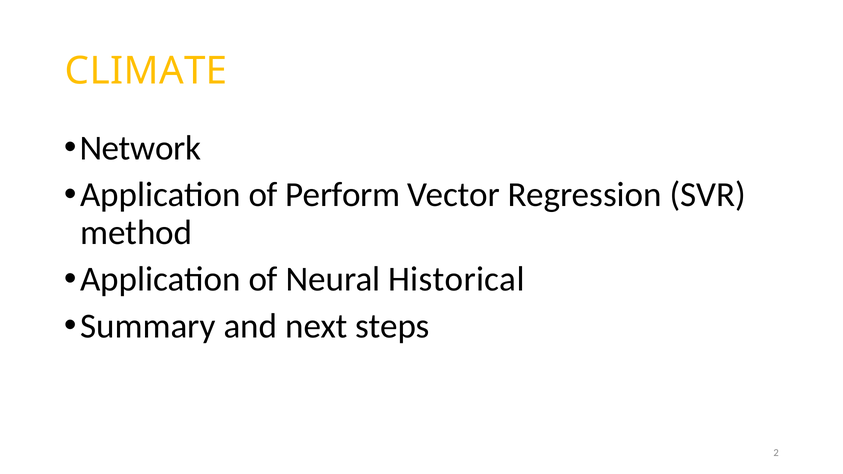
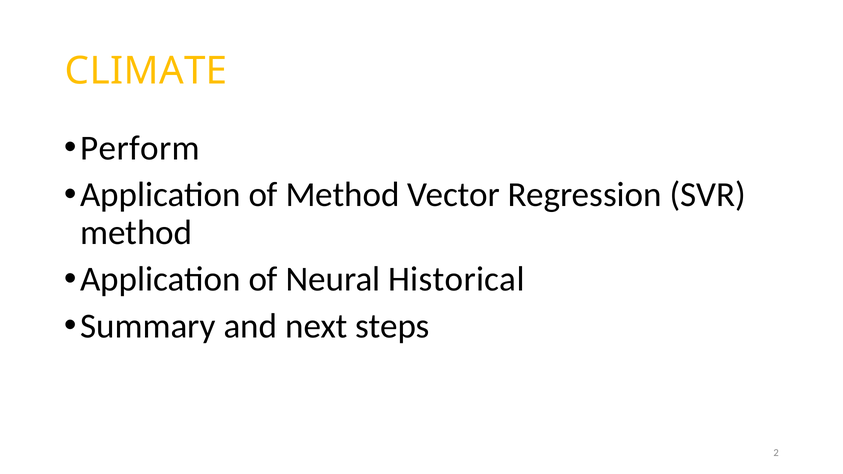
Network: Network -> Perform
of Perform: Perform -> Method
